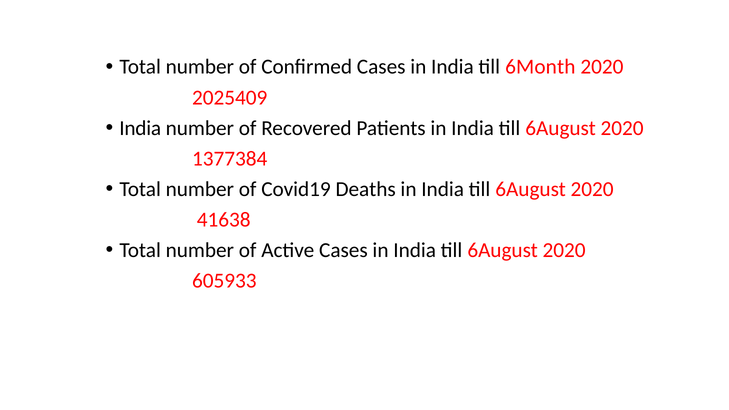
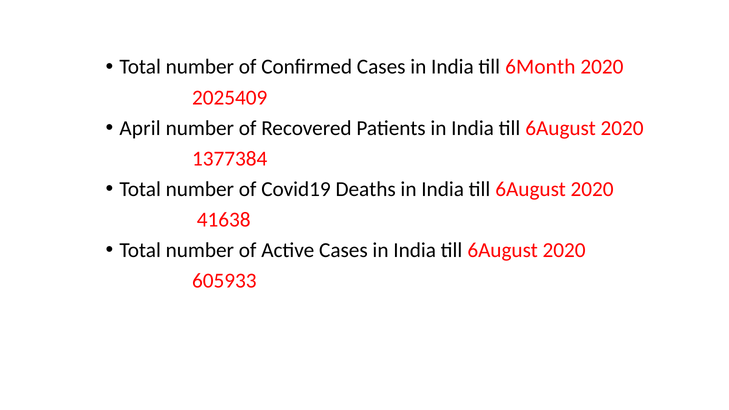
India at (140, 128): India -> April
